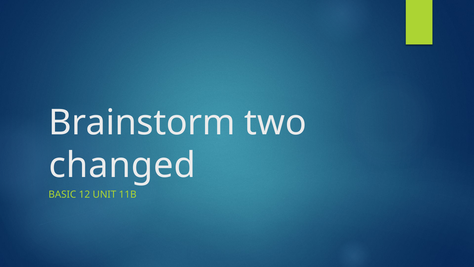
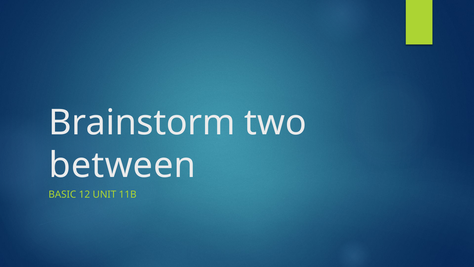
changed: changed -> between
